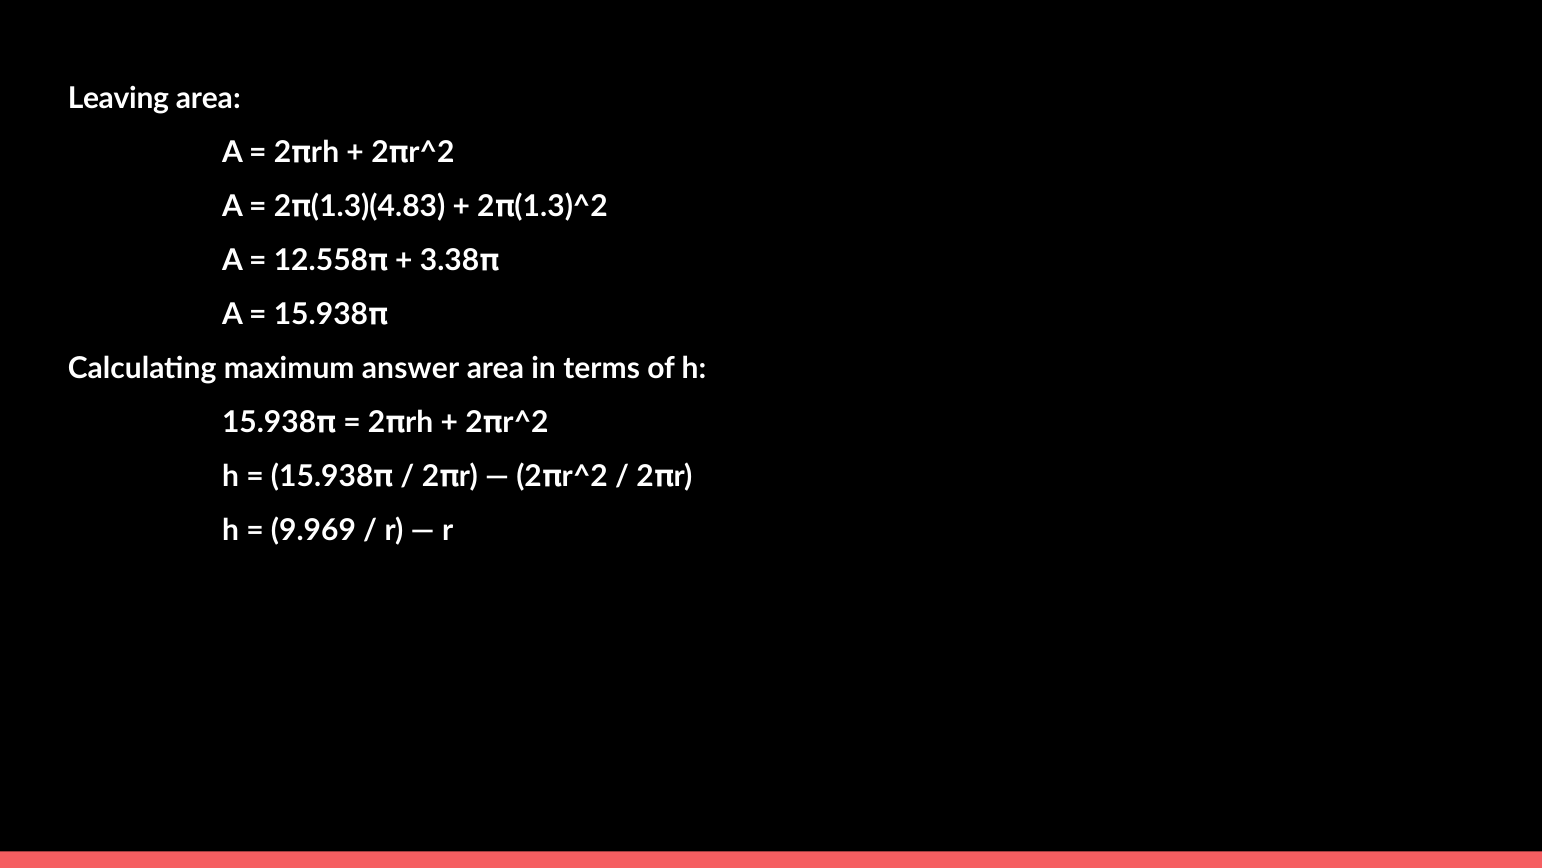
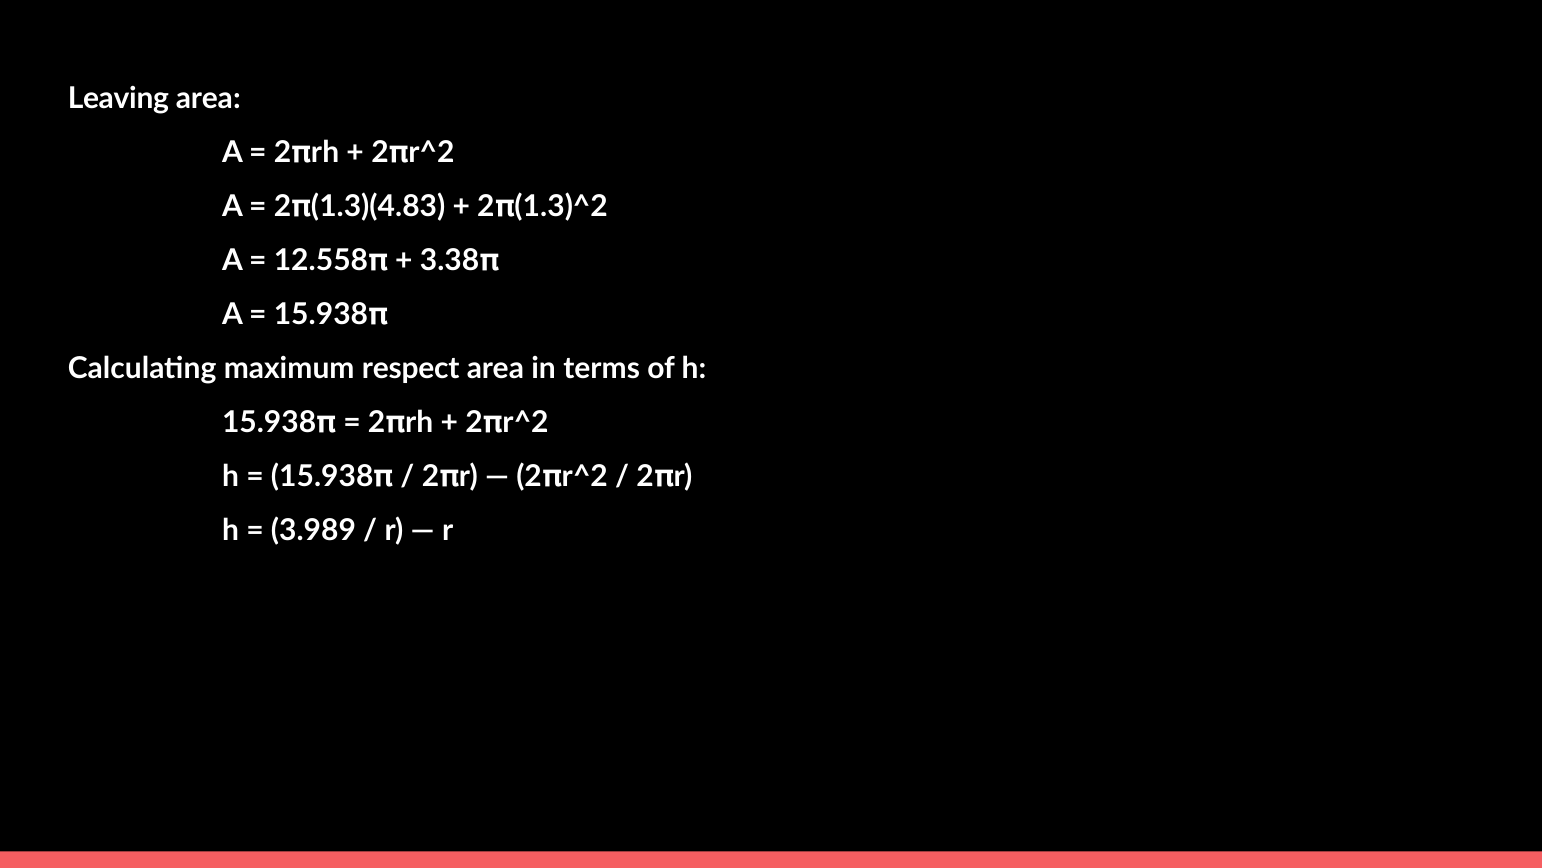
answer: answer -> respect
9.969: 9.969 -> 3.989
